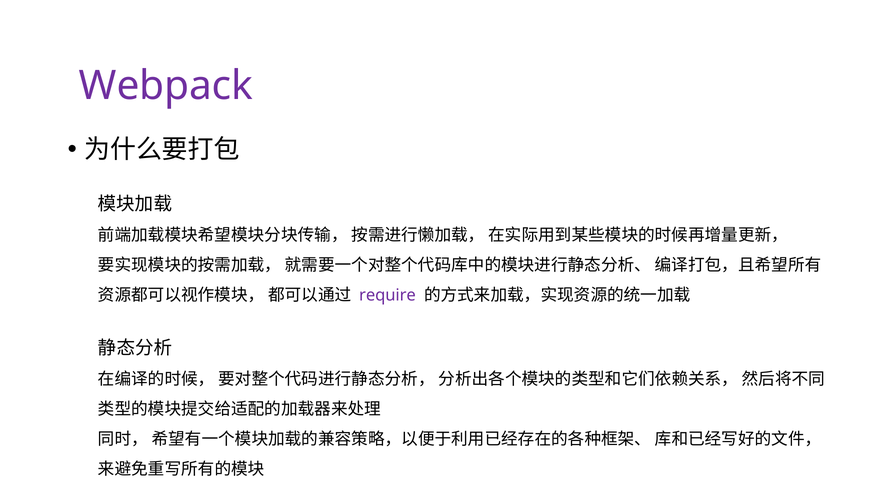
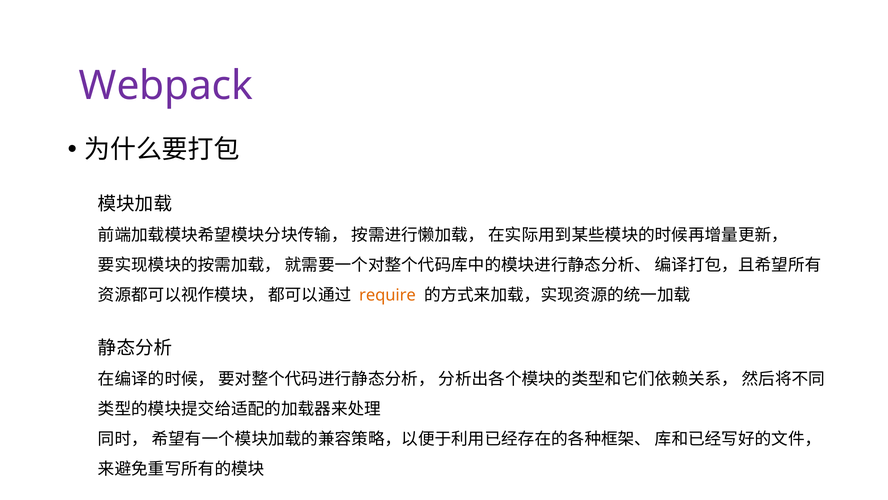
require colour: purple -> orange
